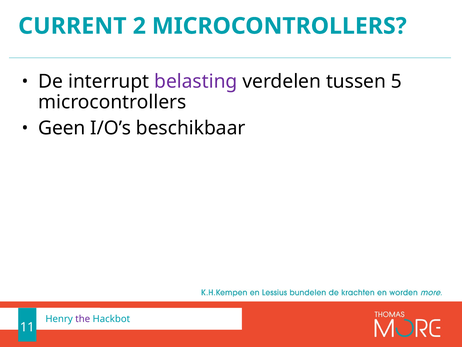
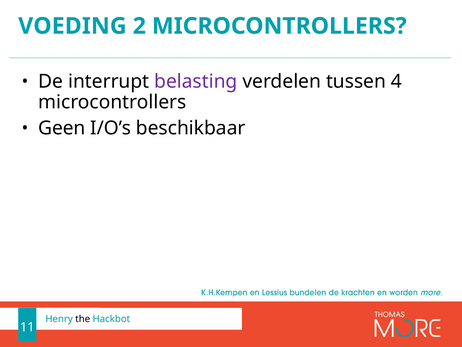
CURRENT: CURRENT -> VOEDING
5: 5 -> 4
the colour: purple -> black
